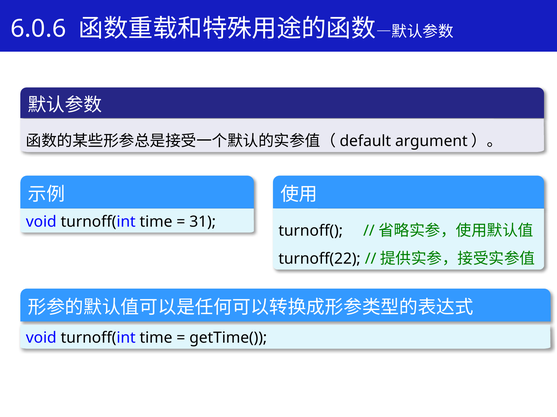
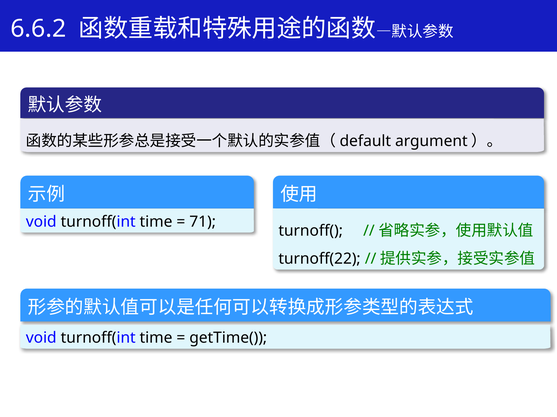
6.0.6: 6.0.6 -> 6.6.2
31: 31 -> 71
